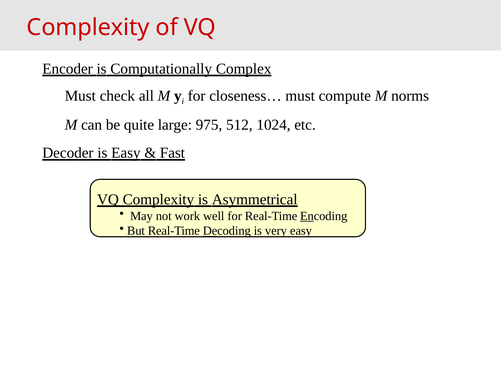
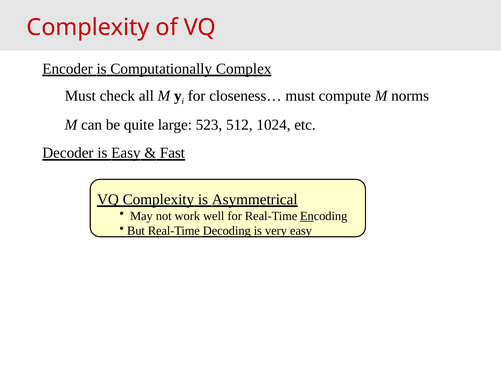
975: 975 -> 523
